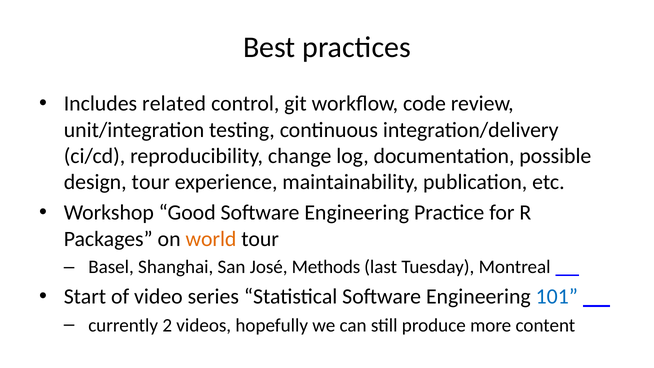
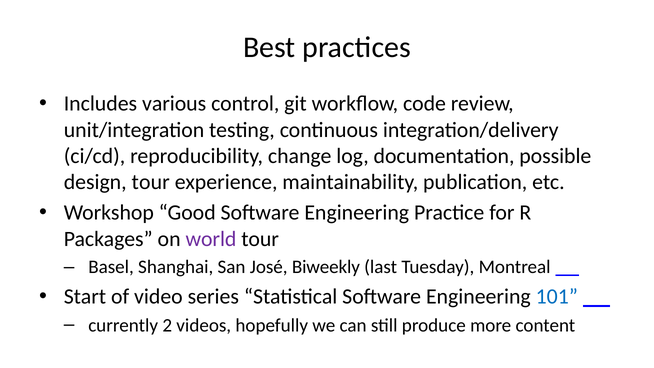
related: related -> various
world colour: orange -> purple
Methods: Methods -> Biweekly
